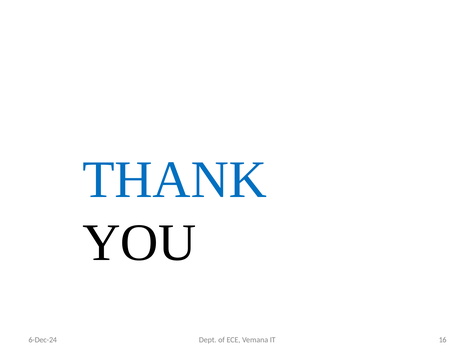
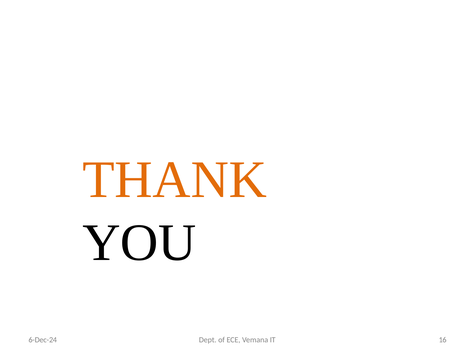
THANK colour: blue -> orange
